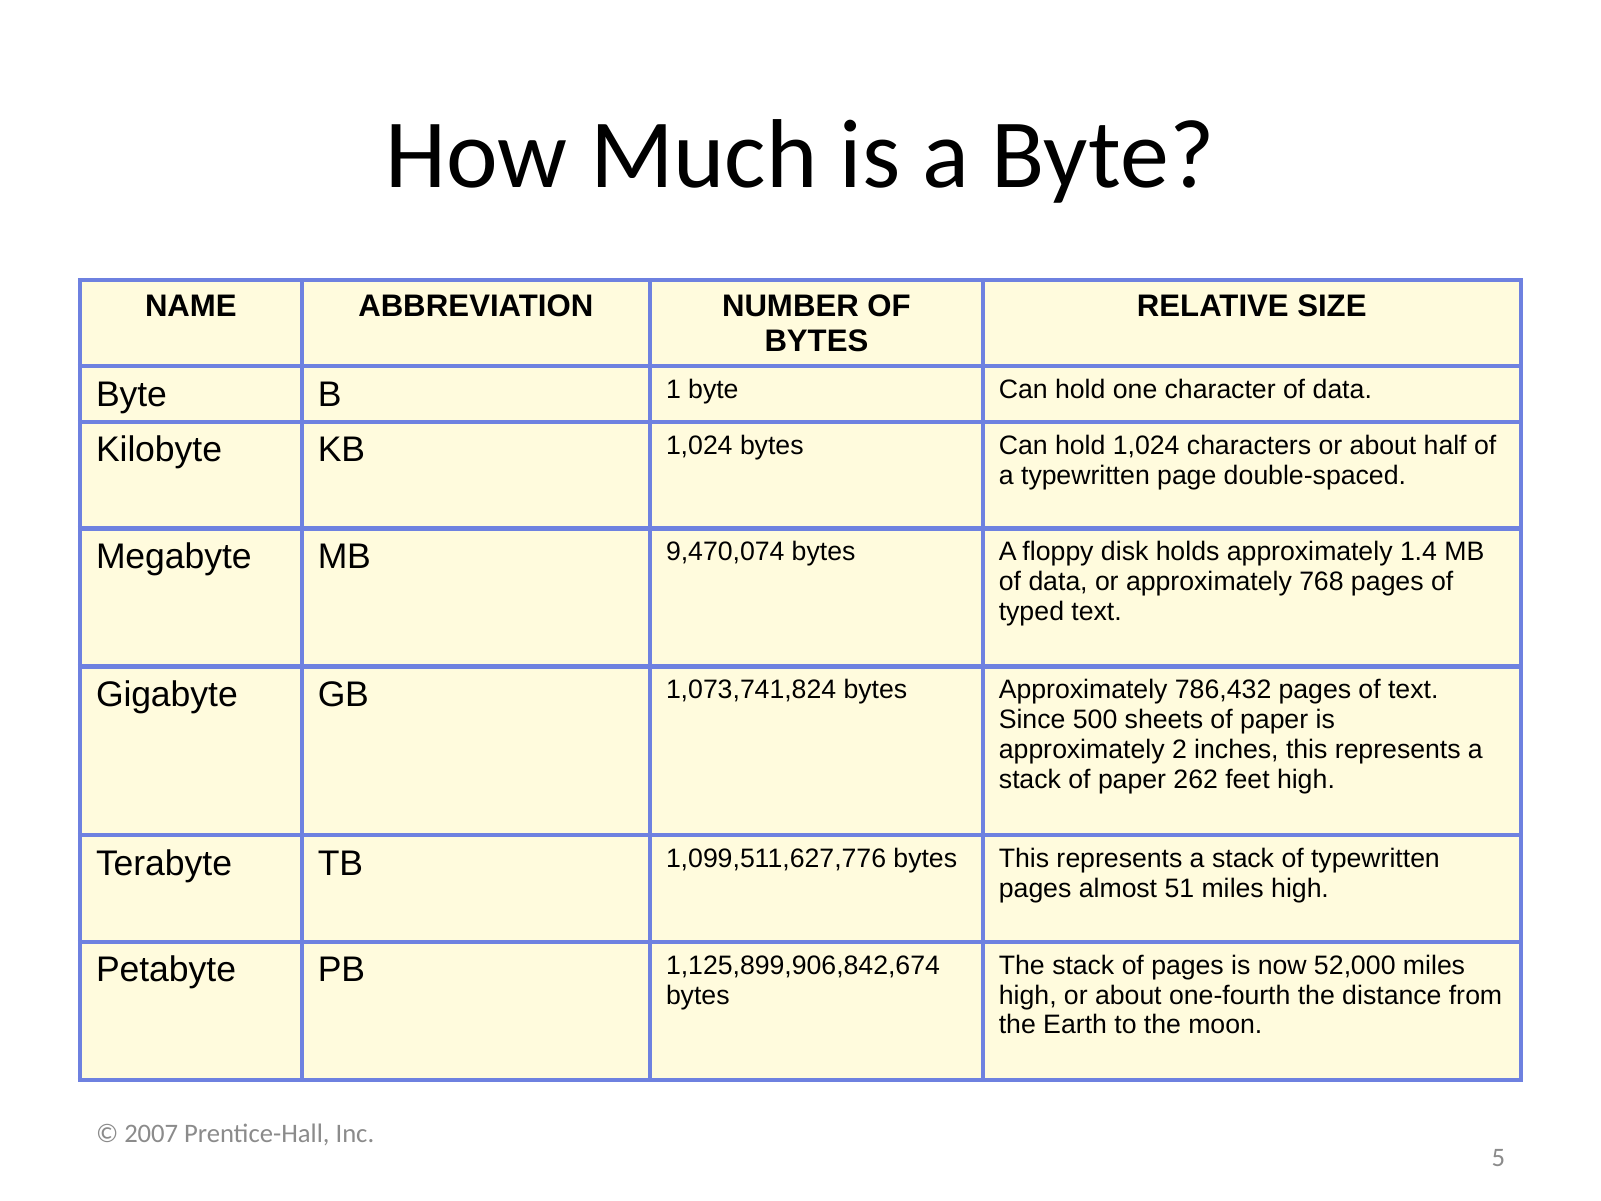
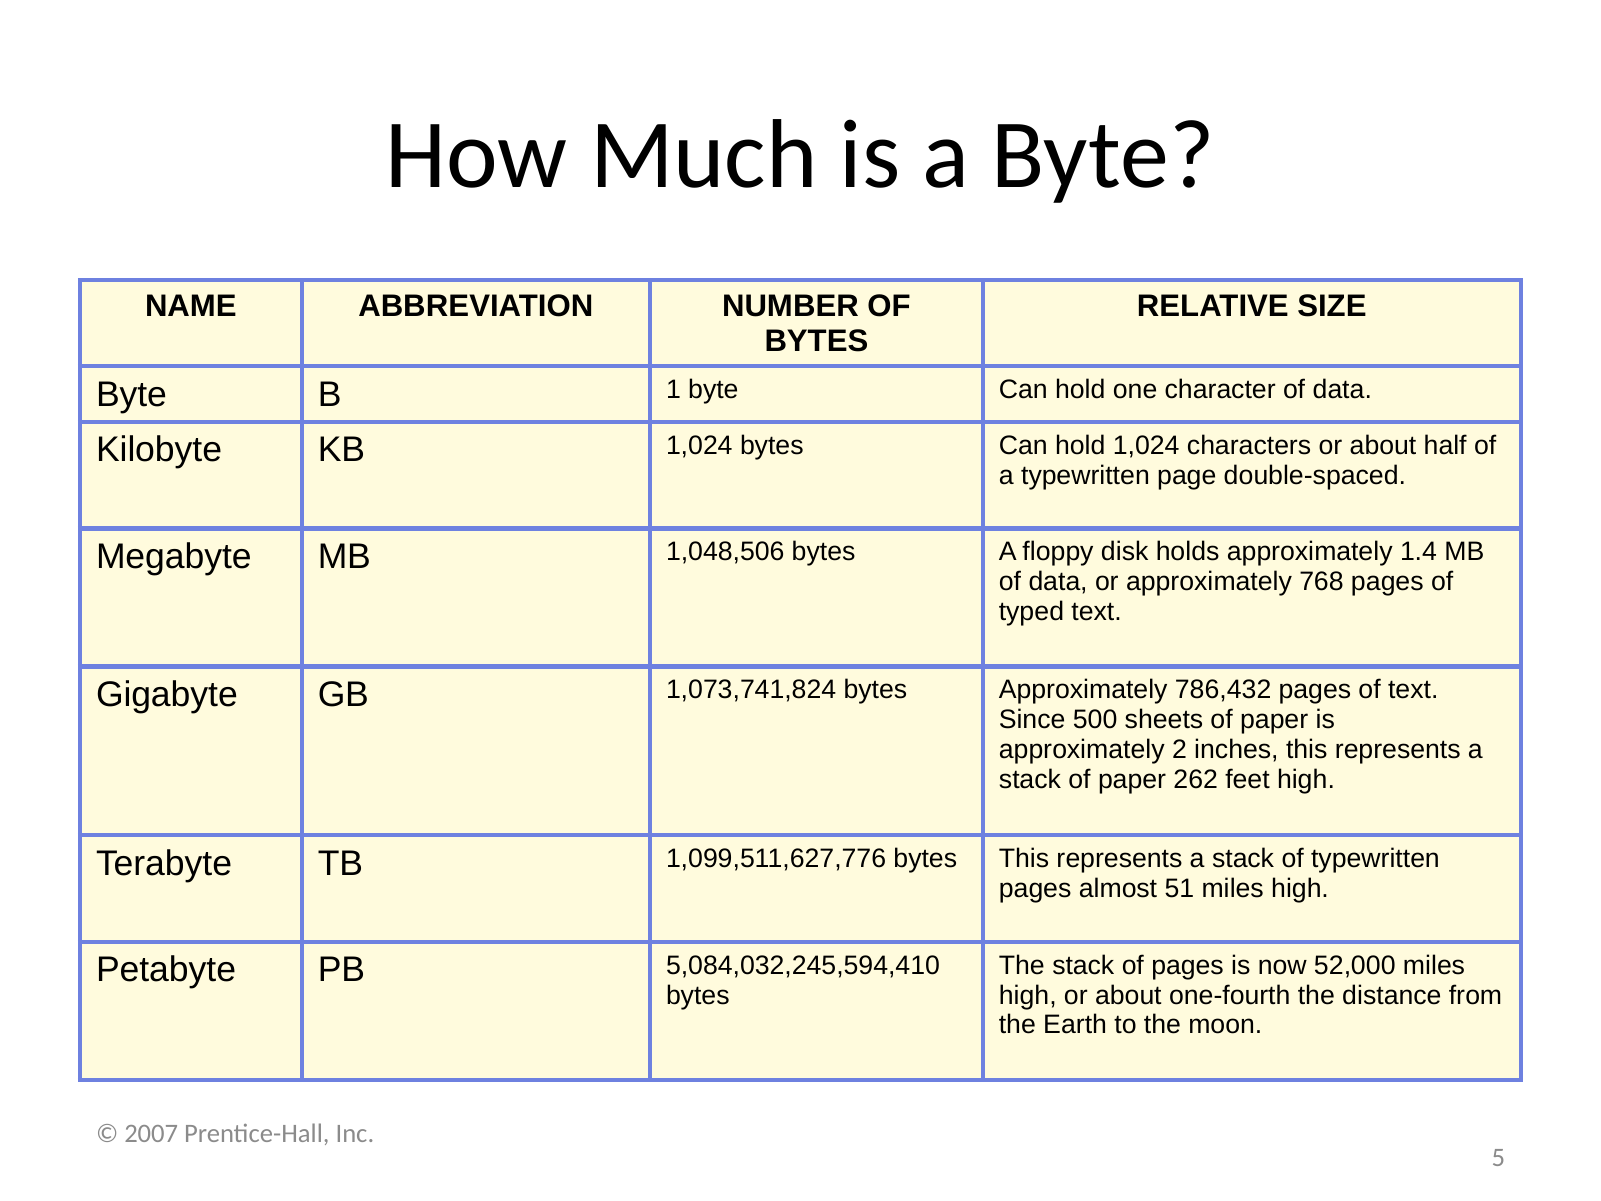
9,470,074: 9,470,074 -> 1,048,506
1,125,899,906,842,674: 1,125,899,906,842,674 -> 5,084,032,245,594,410
